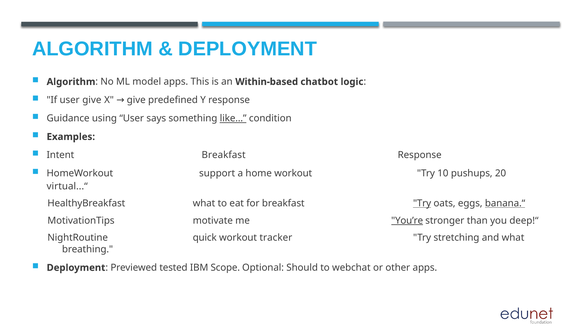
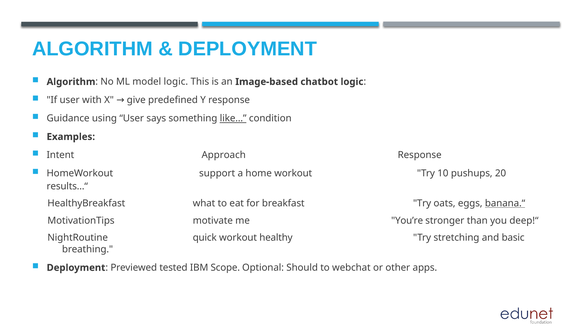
model apps: apps -> logic
Within-based: Within-based -> Image-based
user give: give -> with
Intent Breakfast: Breakfast -> Approach
virtual...“: virtual...“ -> results...“
Try at (422, 203) underline: present -> none
You’re underline: present -> none
tracker: tracker -> healthy
and what: what -> basic
